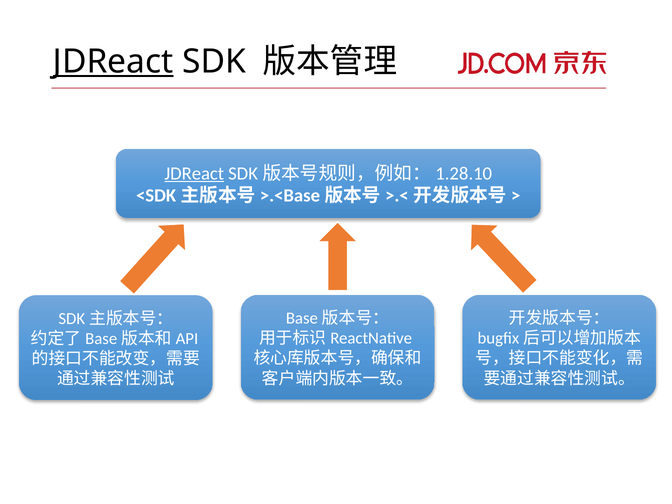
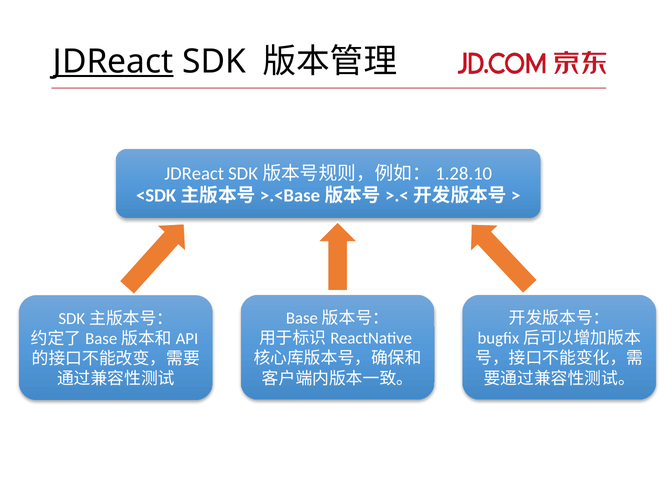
JDReact at (194, 173) underline: present -> none
